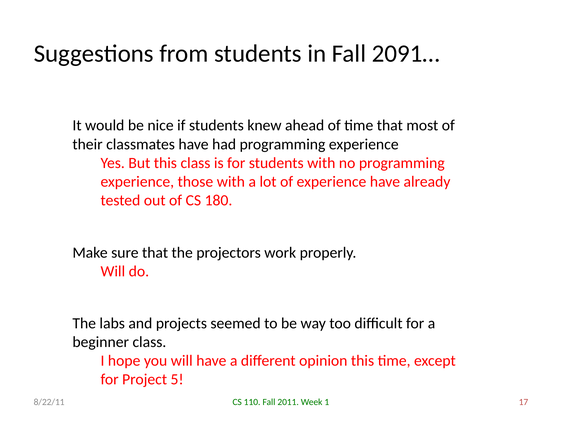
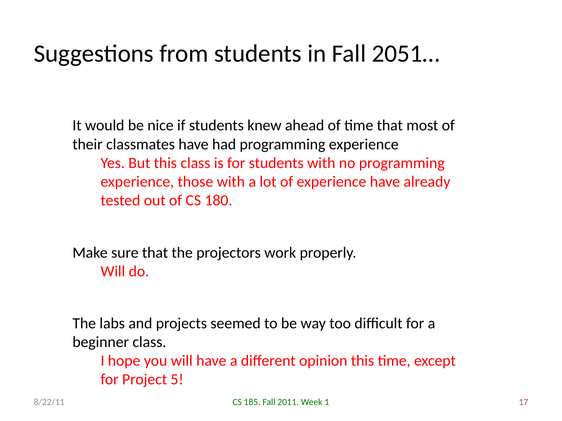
2091…: 2091… -> 2051…
110: 110 -> 185
